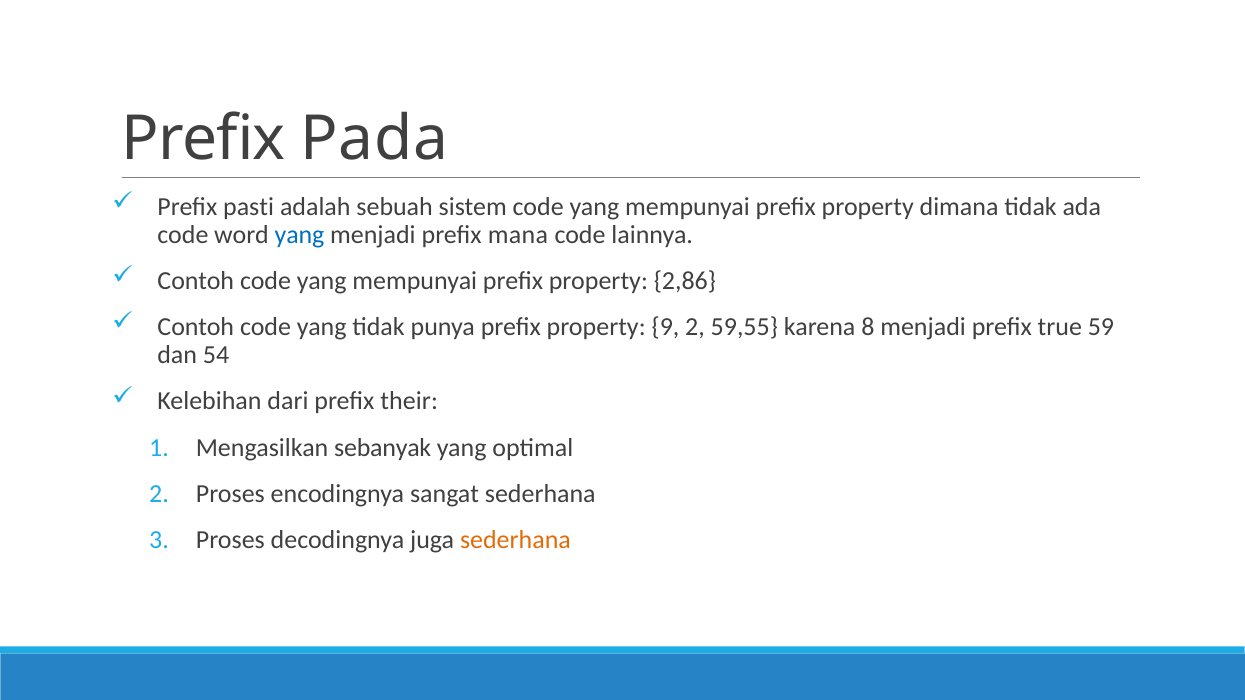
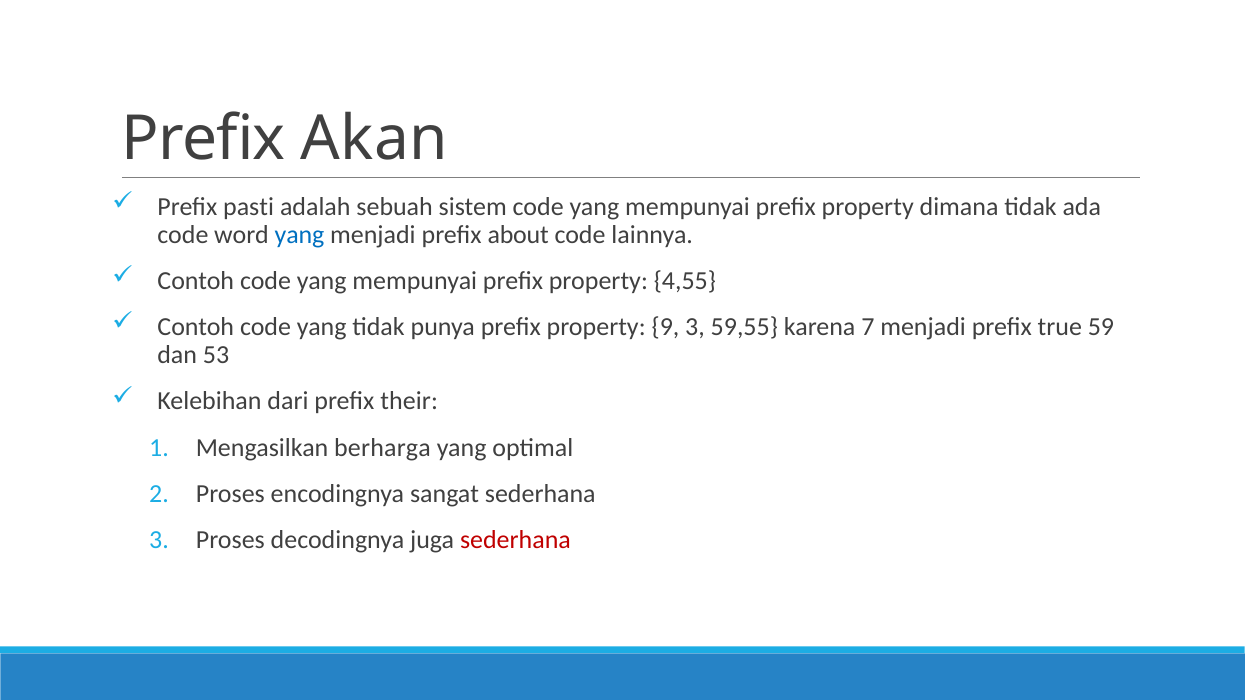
Pada: Pada -> Akan
mana: mana -> about
2,86: 2,86 -> 4,55
9 2: 2 -> 3
8: 8 -> 7
54: 54 -> 53
sebanyak: sebanyak -> berharga
sederhana at (515, 540) colour: orange -> red
